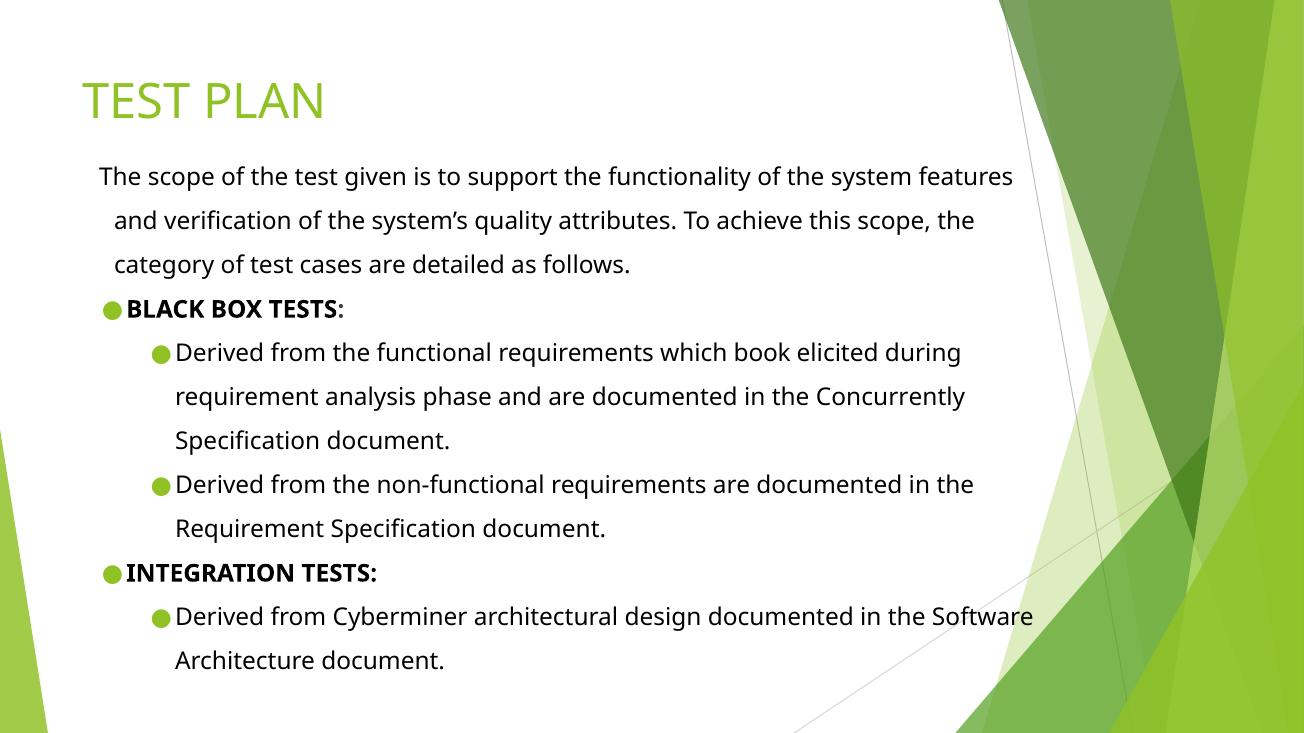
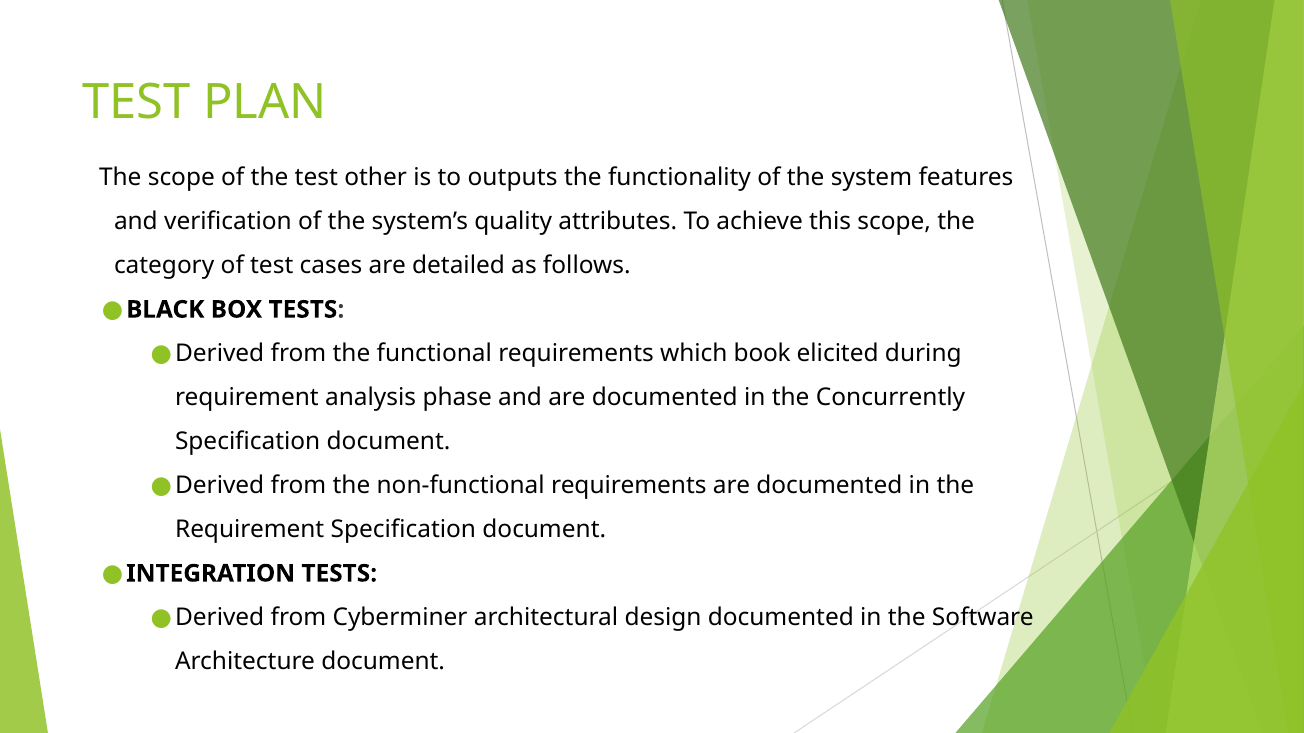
given: given -> other
support: support -> outputs
